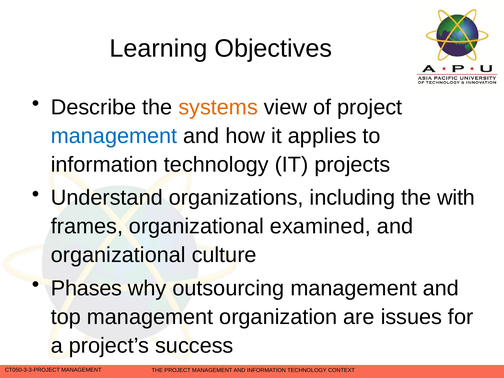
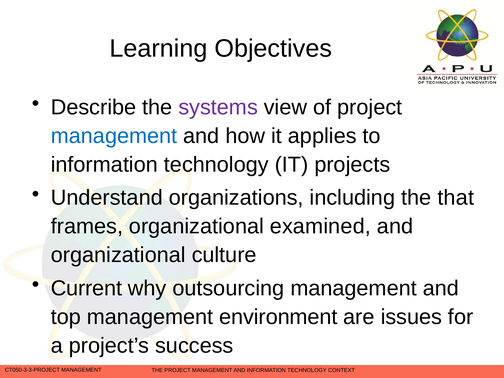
systems colour: orange -> purple
with: with -> that
Phases: Phases -> Current
organization: organization -> environment
